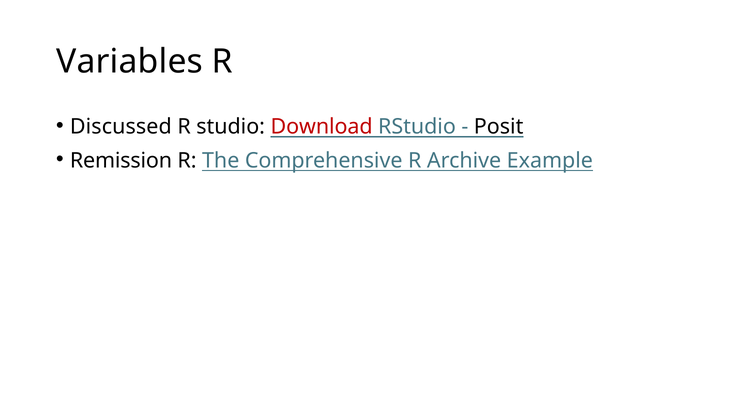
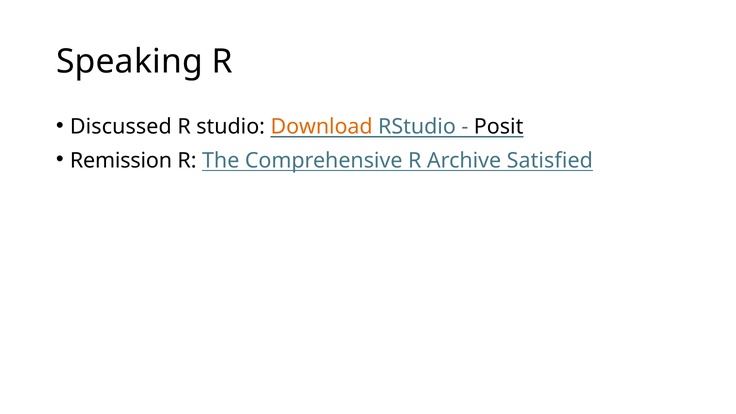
Variables: Variables -> Speaking
Download colour: red -> orange
Example: Example -> Satisfied
